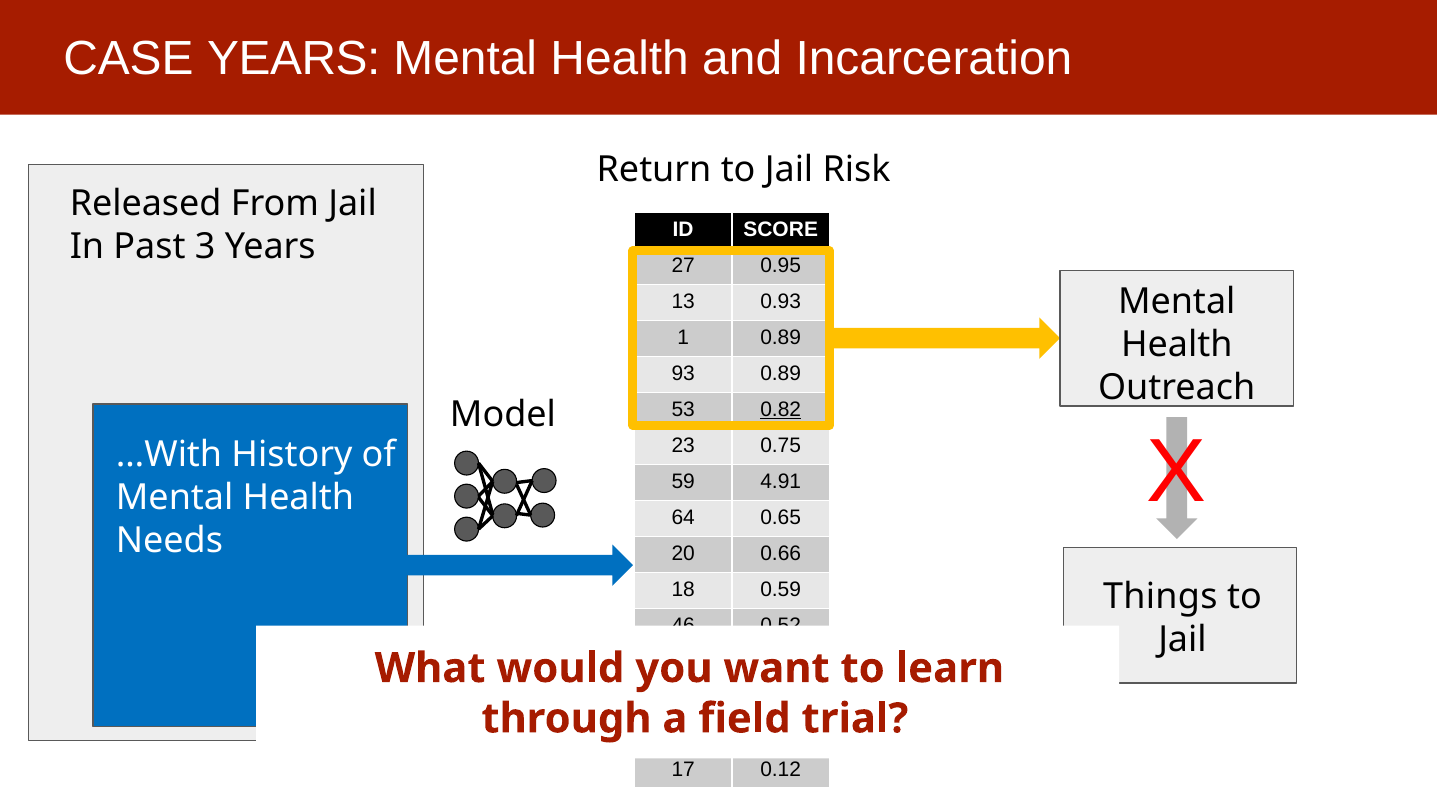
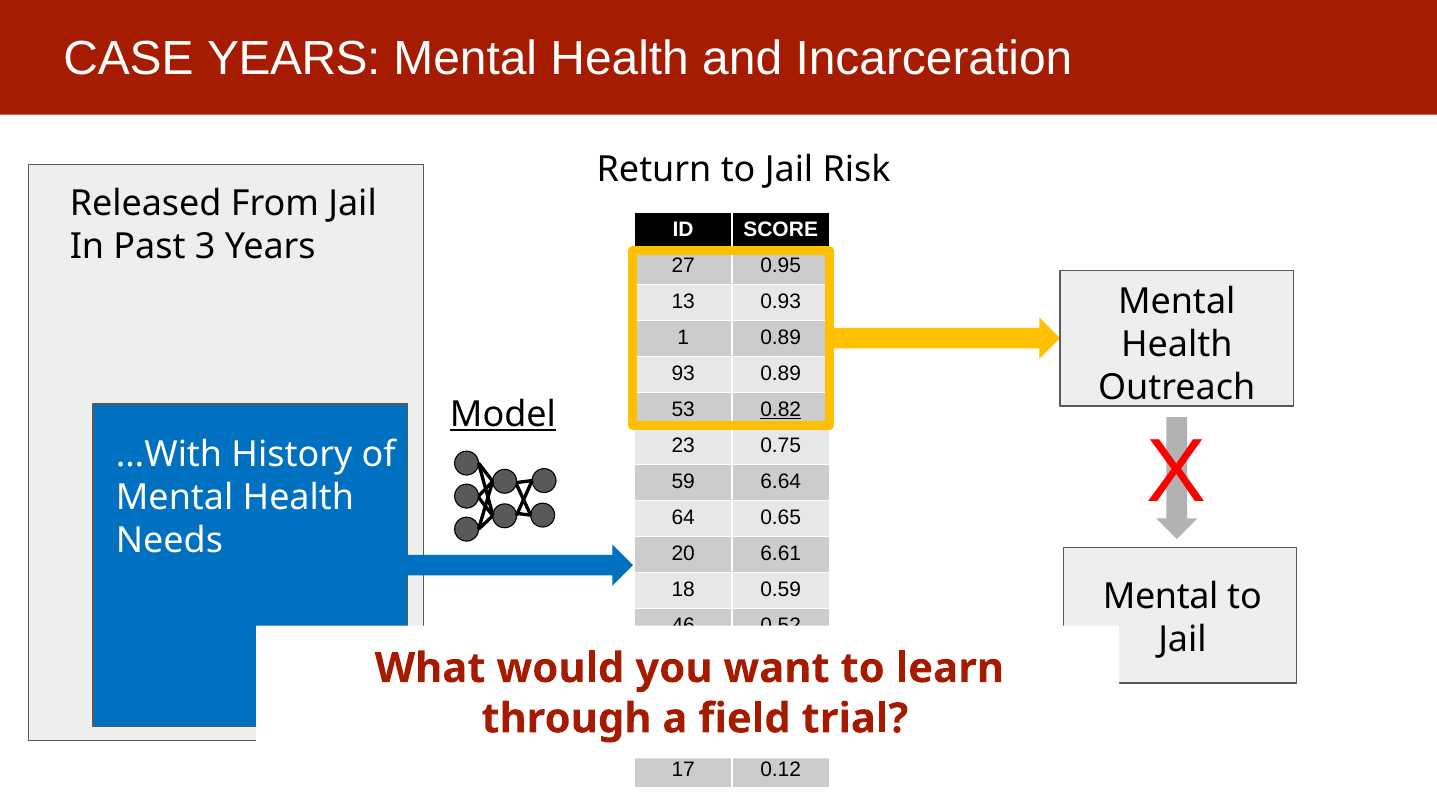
Model underline: none -> present
4.91: 4.91 -> 6.64
0.66: 0.66 -> 6.61
Things at (1160, 596): Things -> Mental
